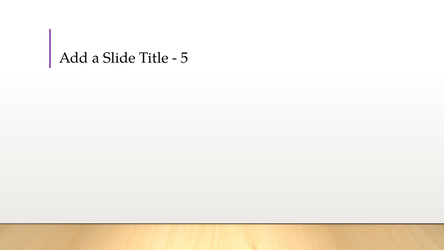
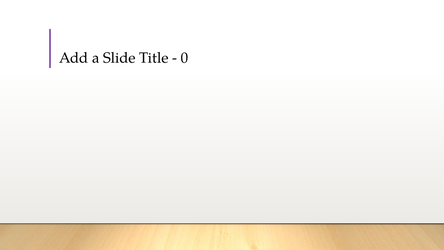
5: 5 -> 0
